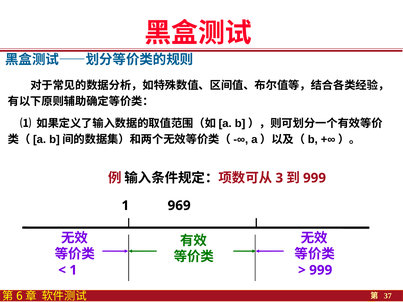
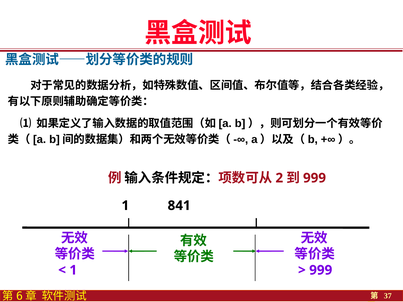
3: 3 -> 2
969: 969 -> 841
